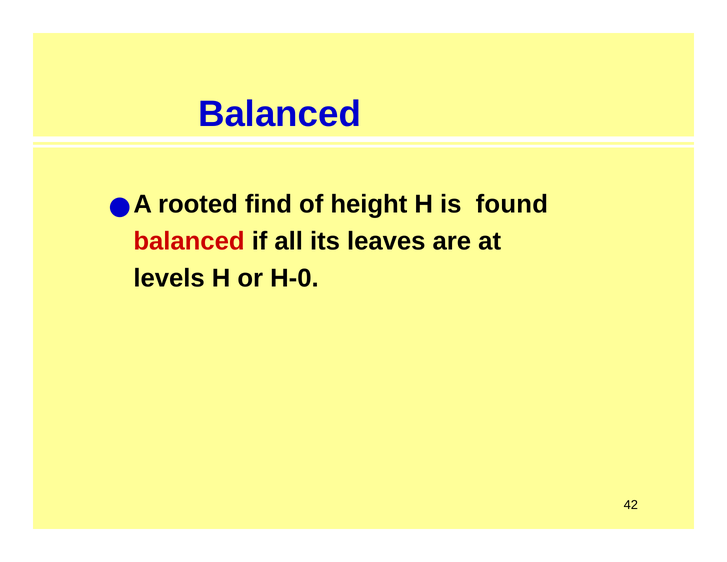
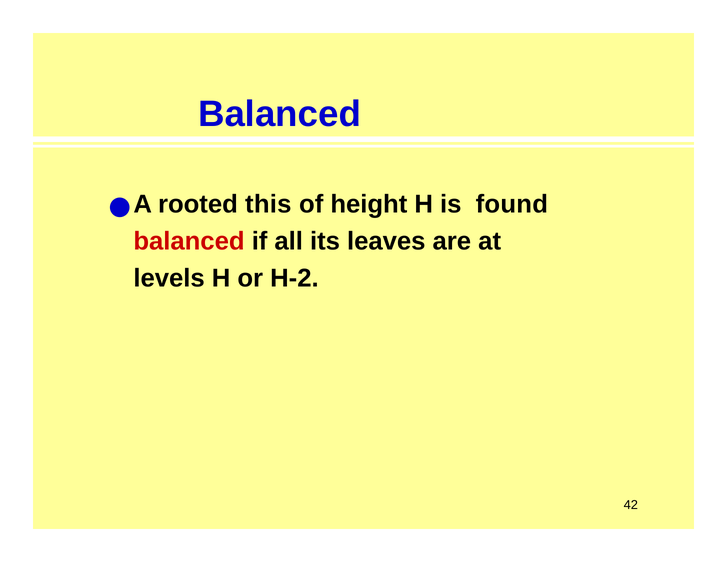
find: find -> this
H-0: H-0 -> H-2
